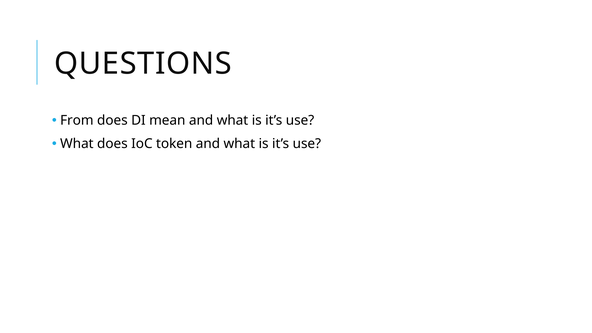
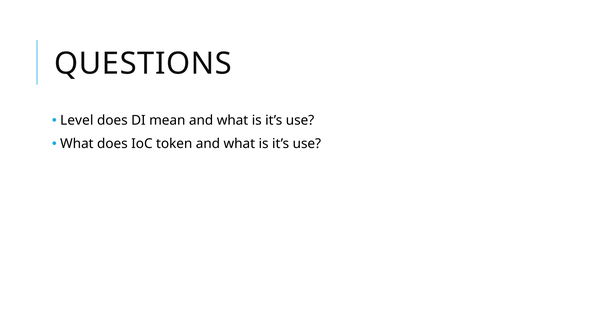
From: From -> Level
